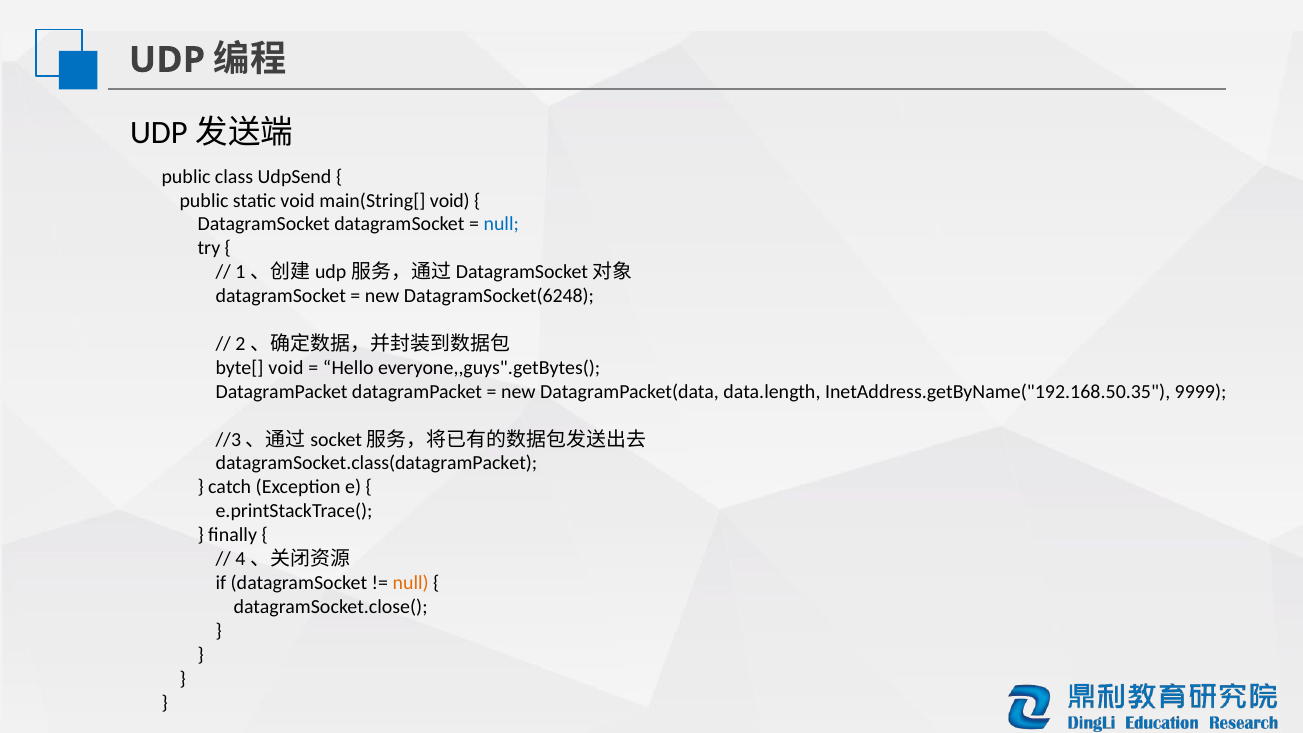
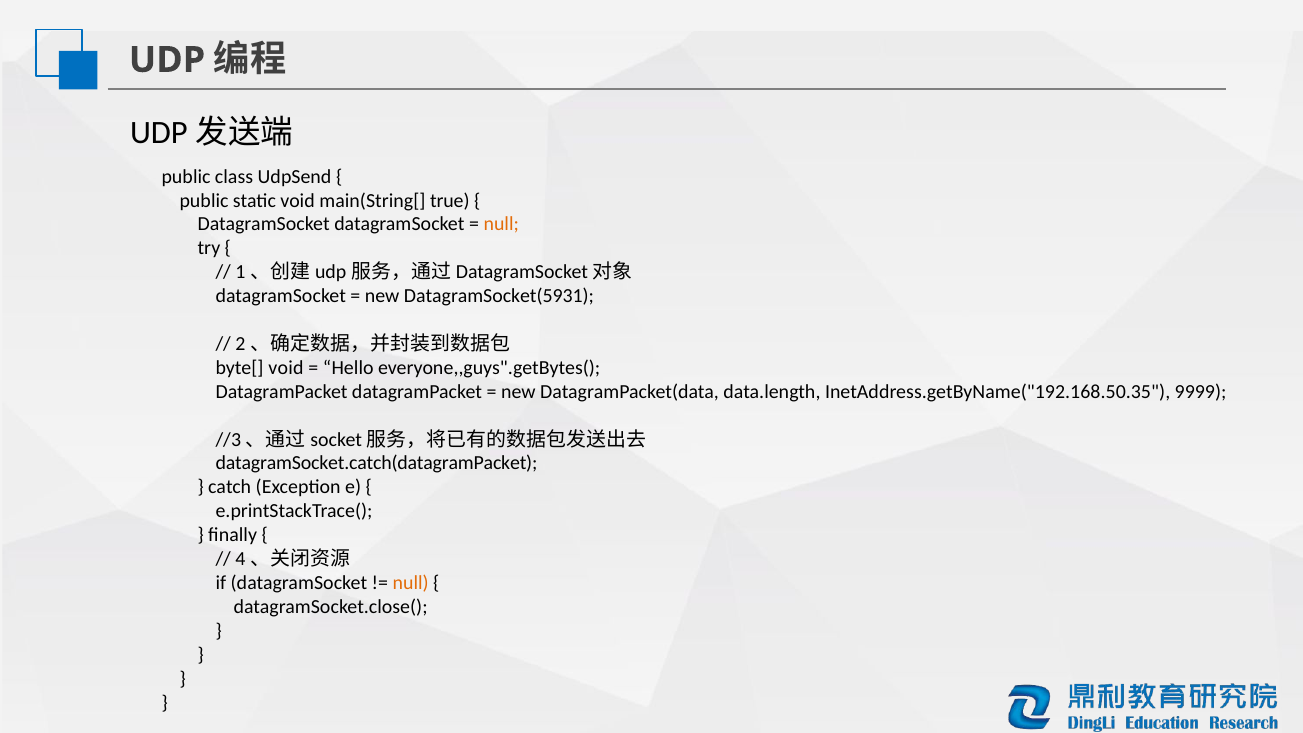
main(String[ void: void -> true
null at (501, 224) colour: blue -> orange
DatagramSocket(6248: DatagramSocket(6248 -> DatagramSocket(5931
datagramSocket.class(datagramPacket: datagramSocket.class(datagramPacket -> datagramSocket.catch(datagramPacket
